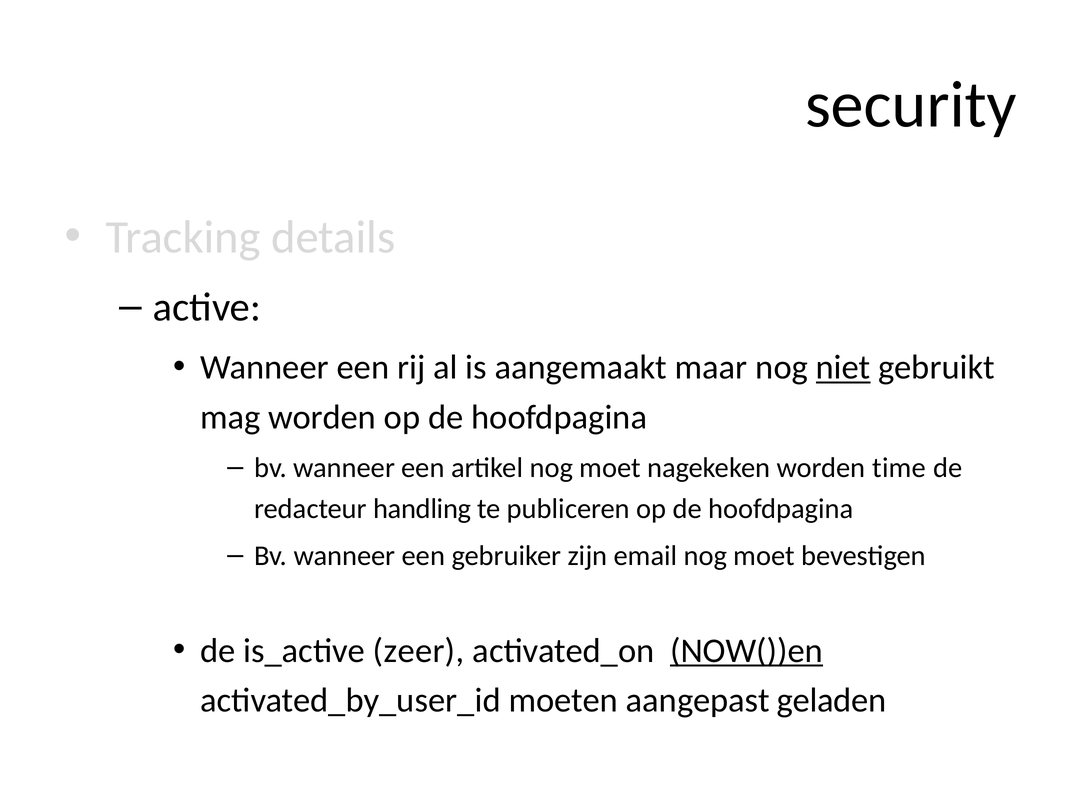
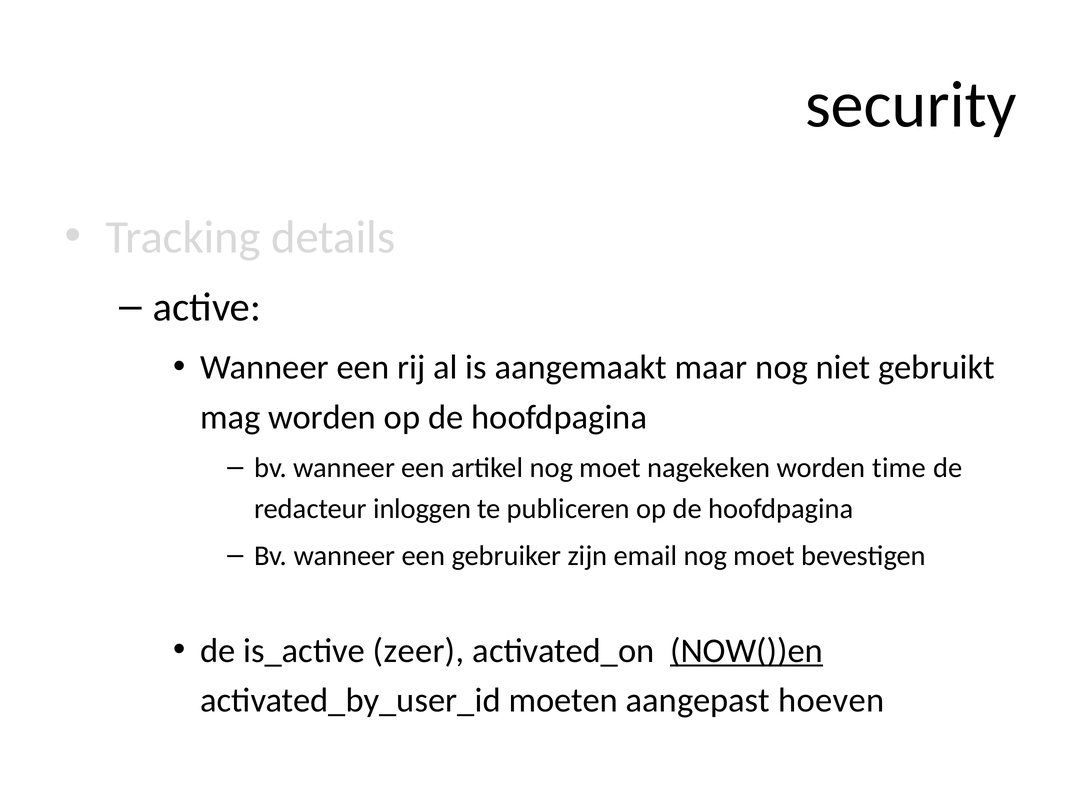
niet underline: present -> none
handling: handling -> inloggen
geladen: geladen -> hoeven
